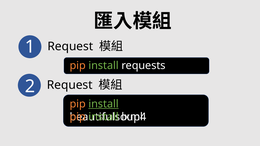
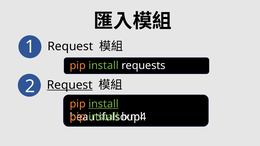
Request at (70, 85) underline: none -> present
